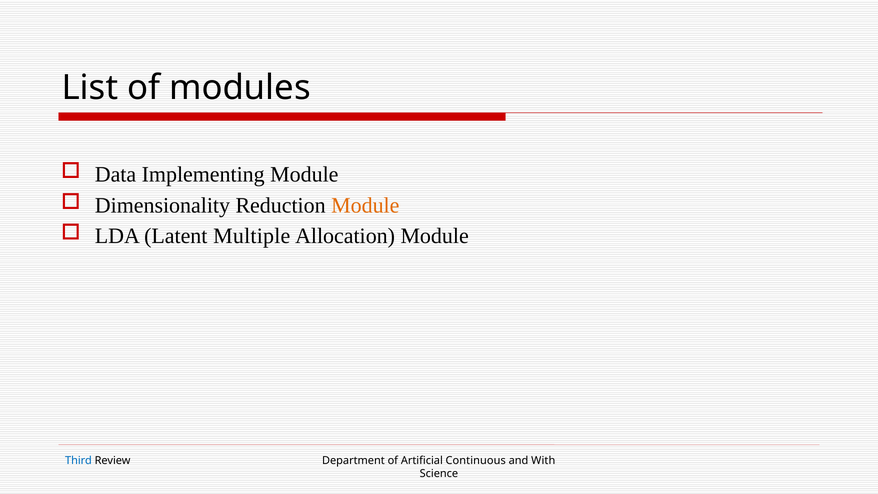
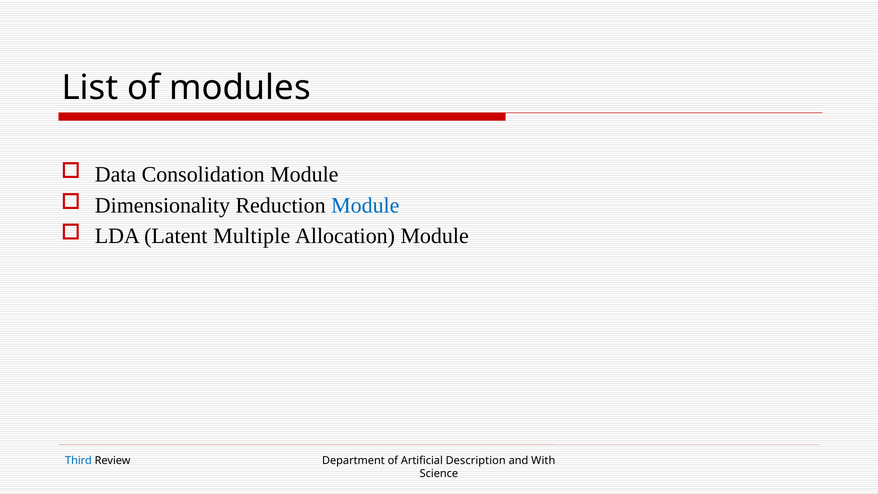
Implementing: Implementing -> Consolidation
Module at (365, 205) colour: orange -> blue
Continuous: Continuous -> Description
